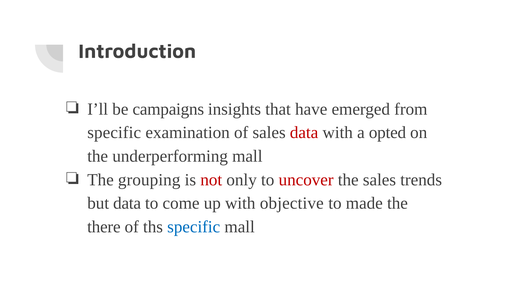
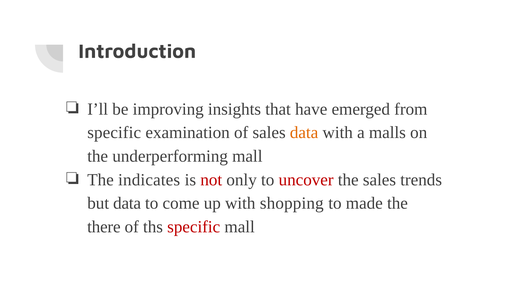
campaigns: campaigns -> improving
data at (304, 133) colour: red -> orange
opted: opted -> malls
grouping: grouping -> indicates
objective: objective -> shopping
specific at (194, 227) colour: blue -> red
